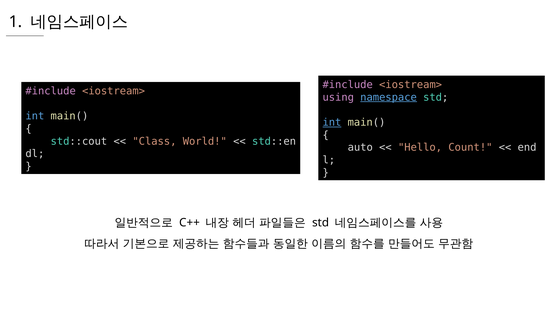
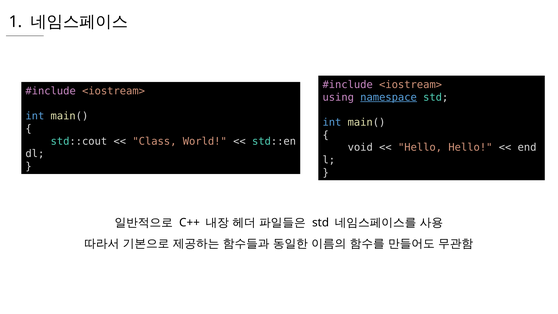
int at (332, 122) underline: present -> none
auto: auto -> void
Hello Count: Count -> Hello
